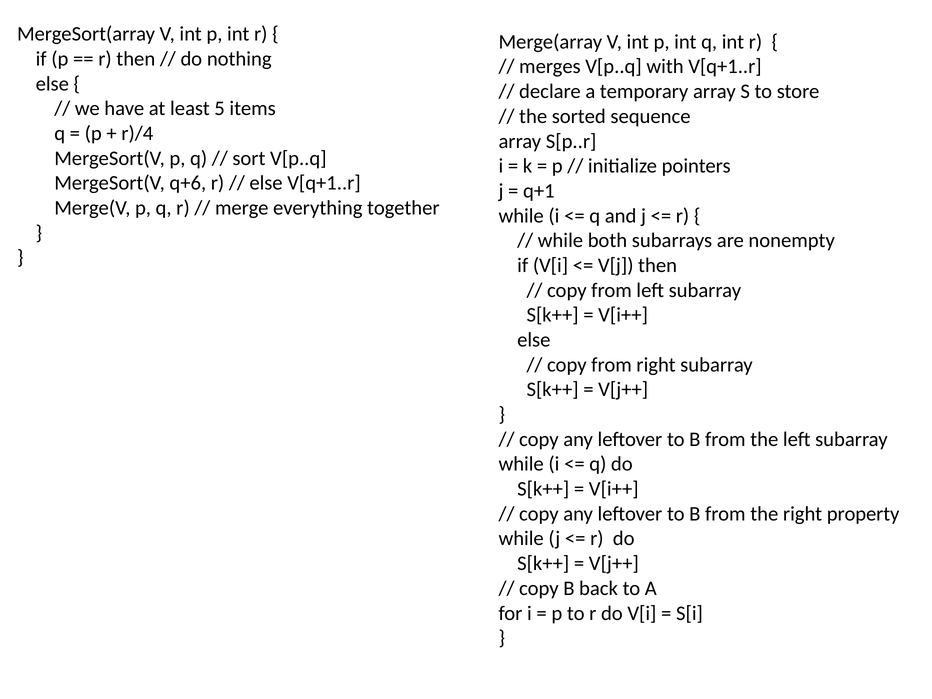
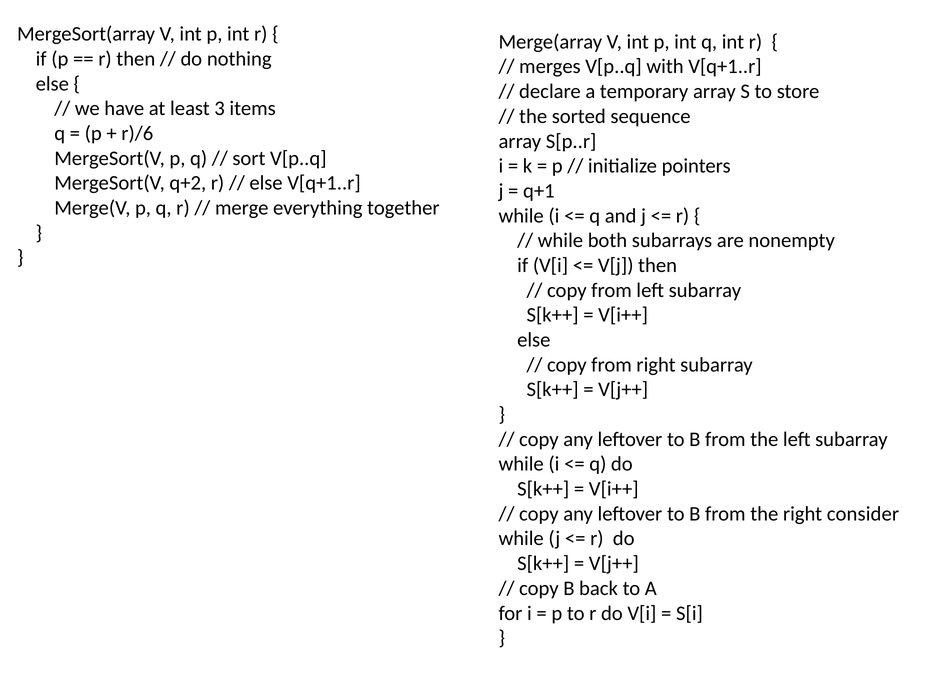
5: 5 -> 3
r)/4: r)/4 -> r)/6
q+6: q+6 -> q+2
property: property -> consider
